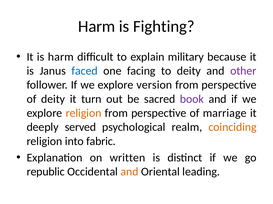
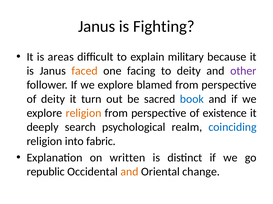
Harm at (97, 26): Harm -> Janus
is harm: harm -> areas
faced colour: blue -> orange
version: version -> blamed
book colour: purple -> blue
marriage: marriage -> existence
served: served -> search
coinciding colour: orange -> blue
leading: leading -> change
